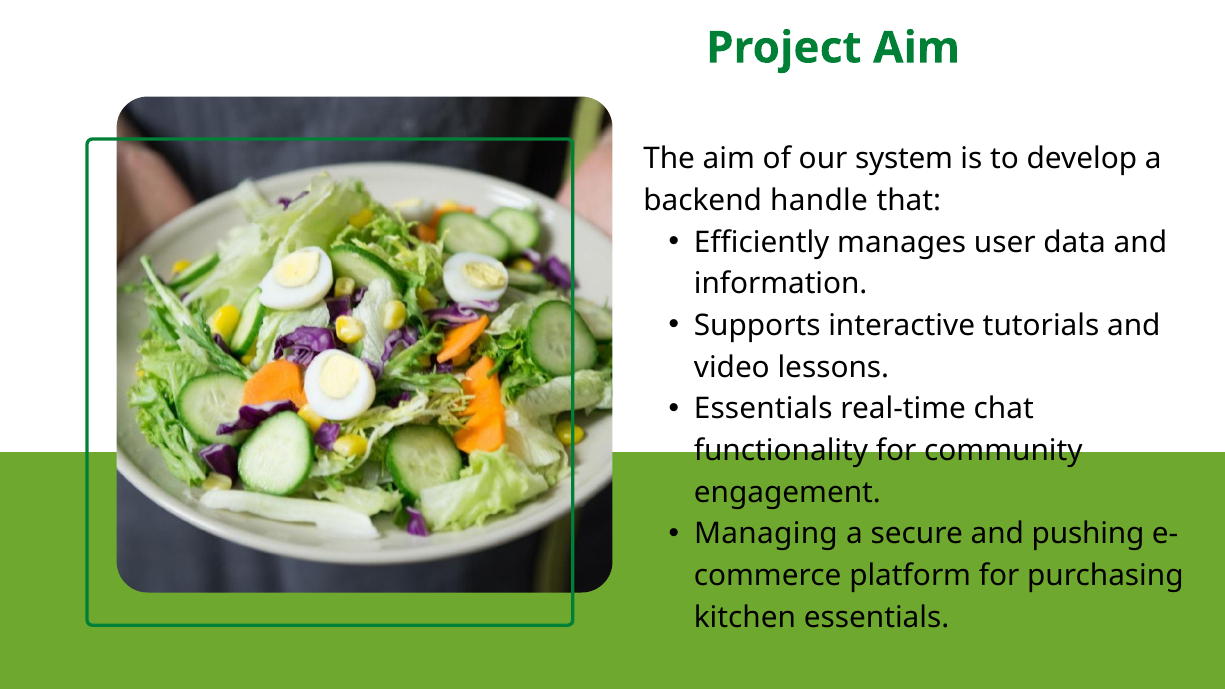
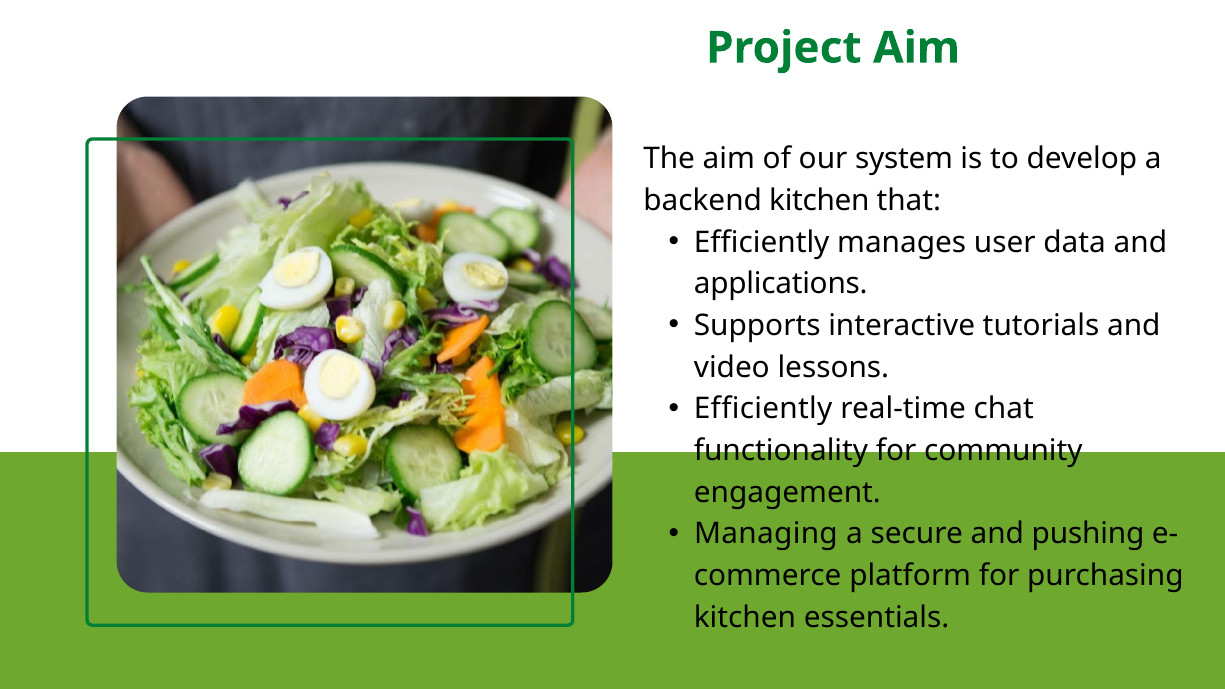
backend handle: handle -> kitchen
information: information -> applications
Essentials at (763, 409): Essentials -> Efficiently
